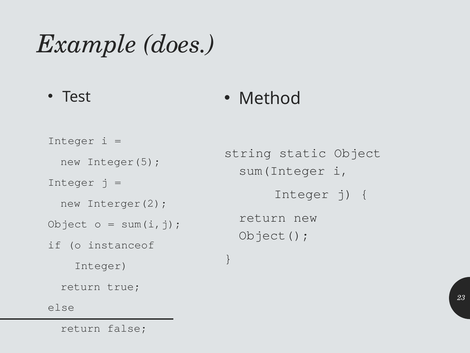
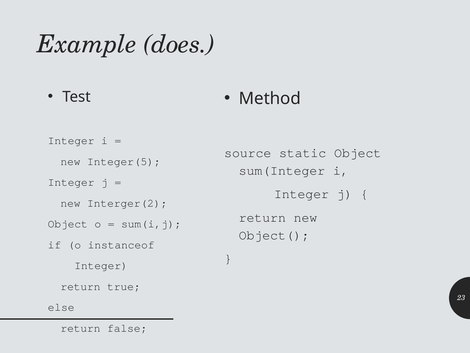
string: string -> source
